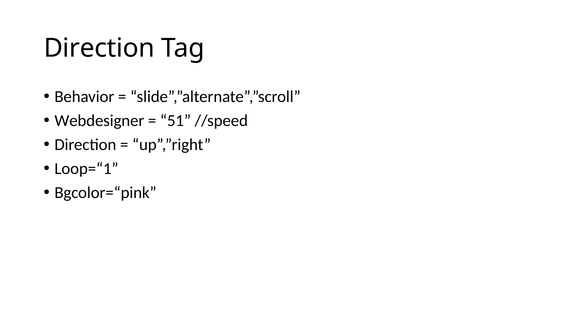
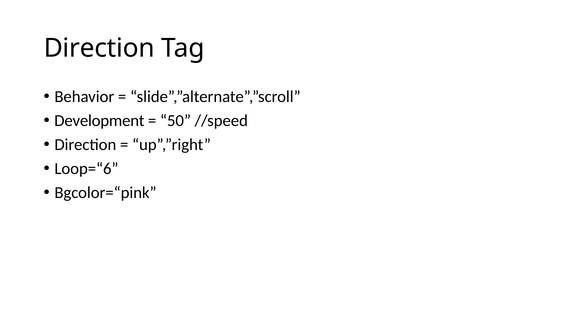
Webdesigner: Webdesigner -> Development
51: 51 -> 50
Loop=“1: Loop=“1 -> Loop=“6
